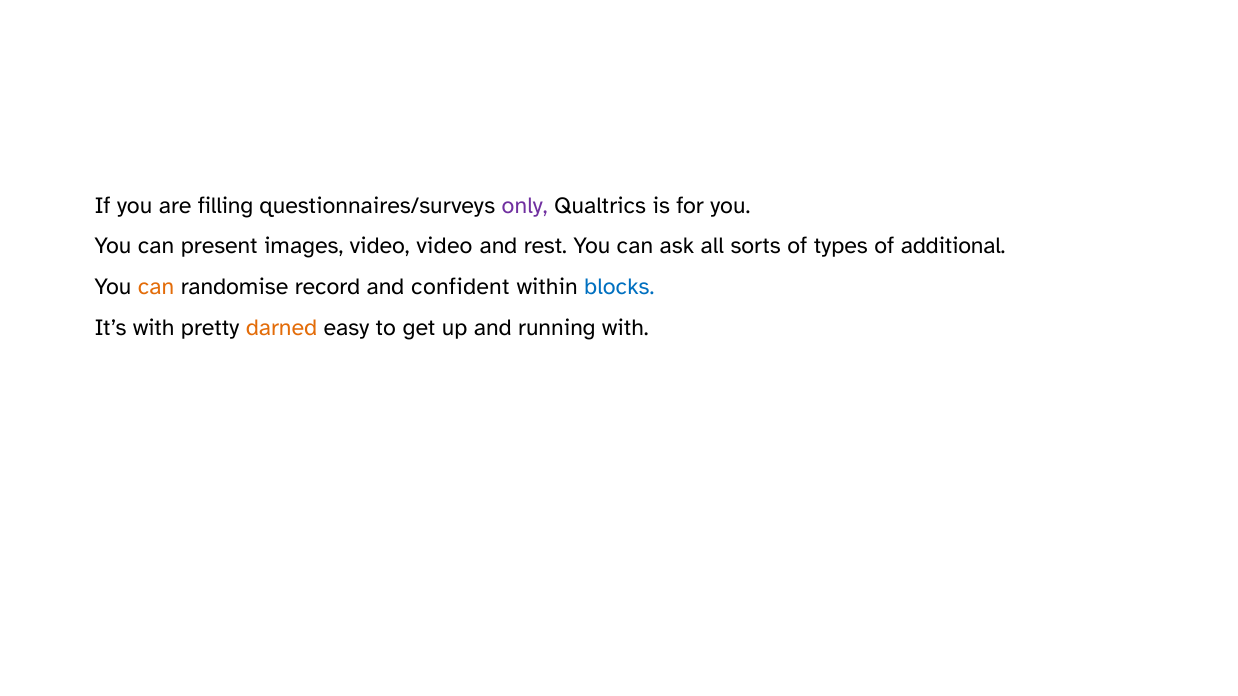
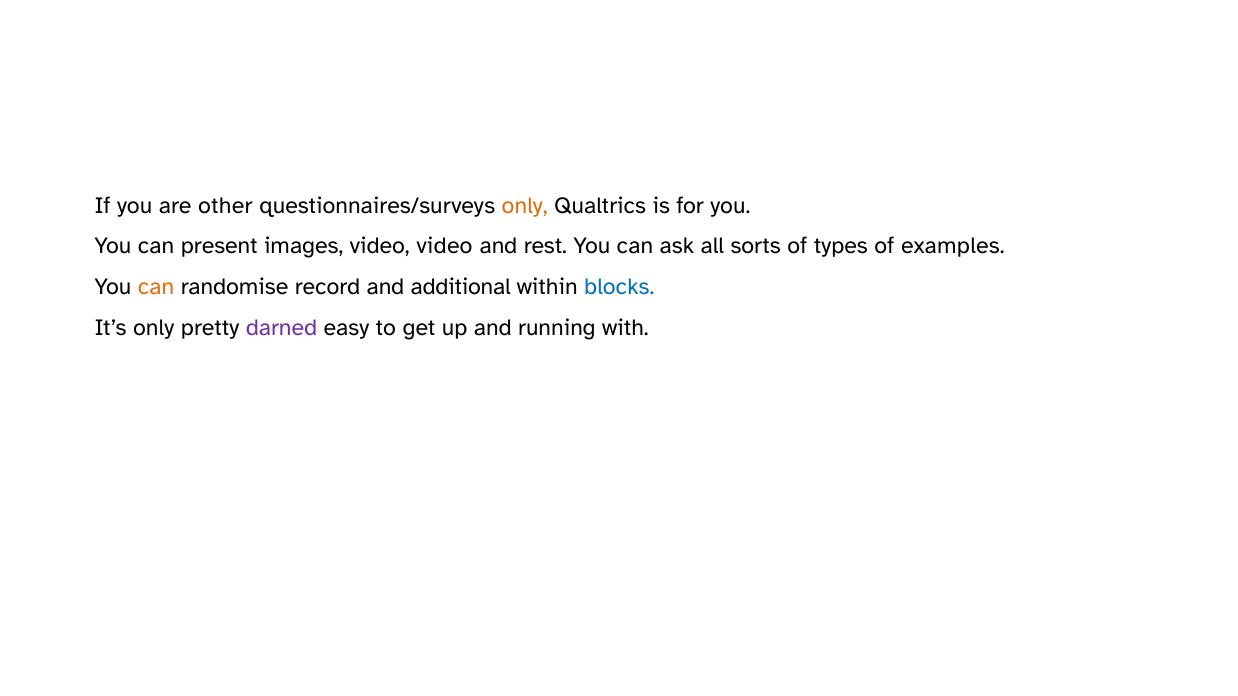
filling: filling -> other
only at (525, 206) colour: purple -> orange
additional: additional -> examples
confident: confident -> additional
It’s with: with -> only
darned colour: orange -> purple
